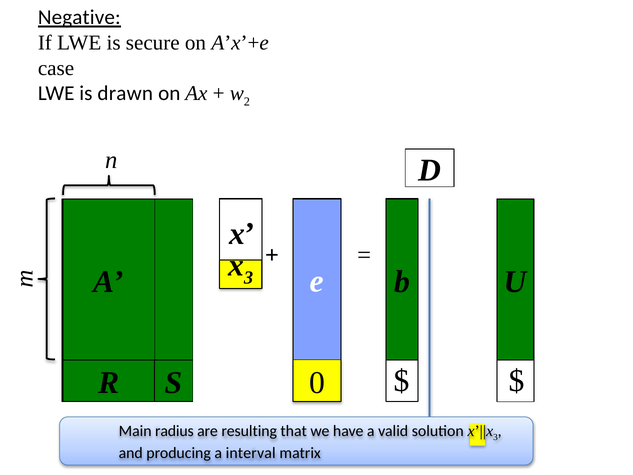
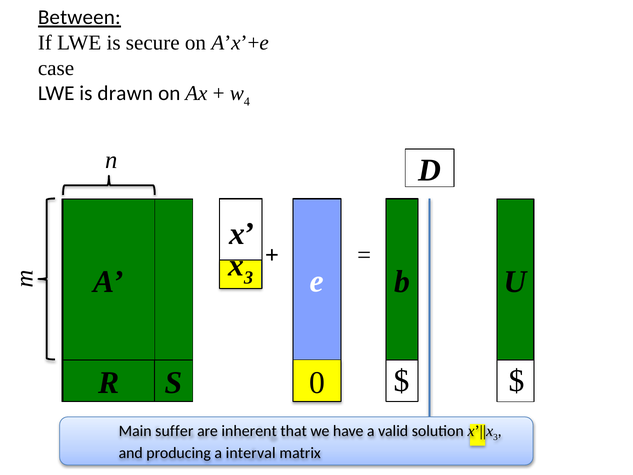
Negative: Negative -> Between
2: 2 -> 4
radius: radius -> suffer
resulting: resulting -> inherent
